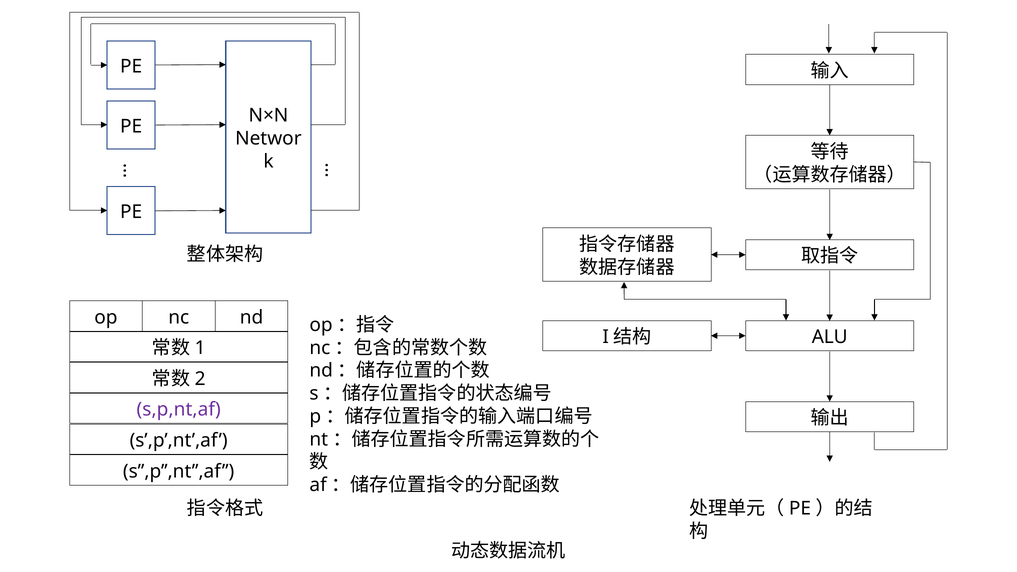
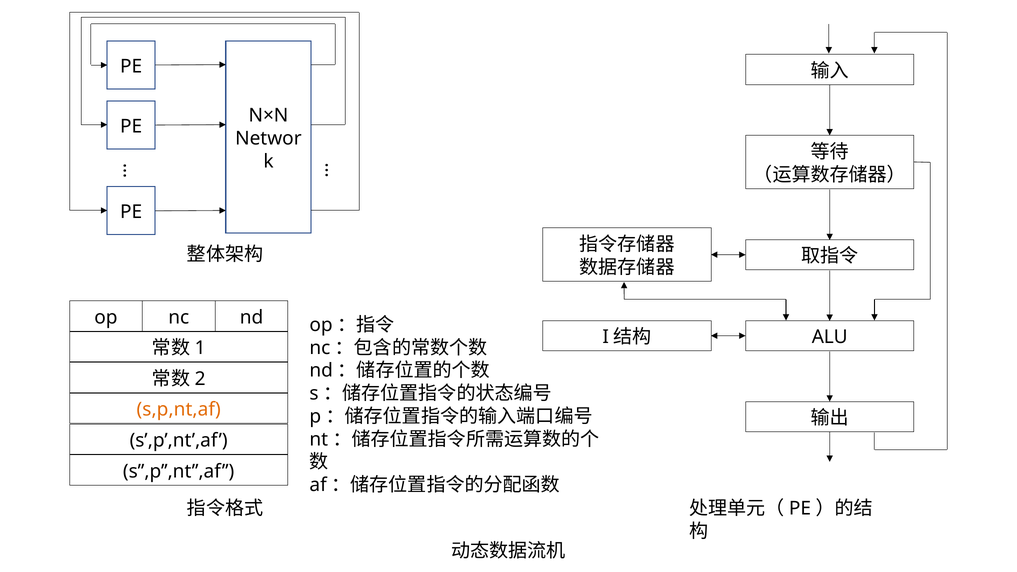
s,p,nt,af colour: purple -> orange
